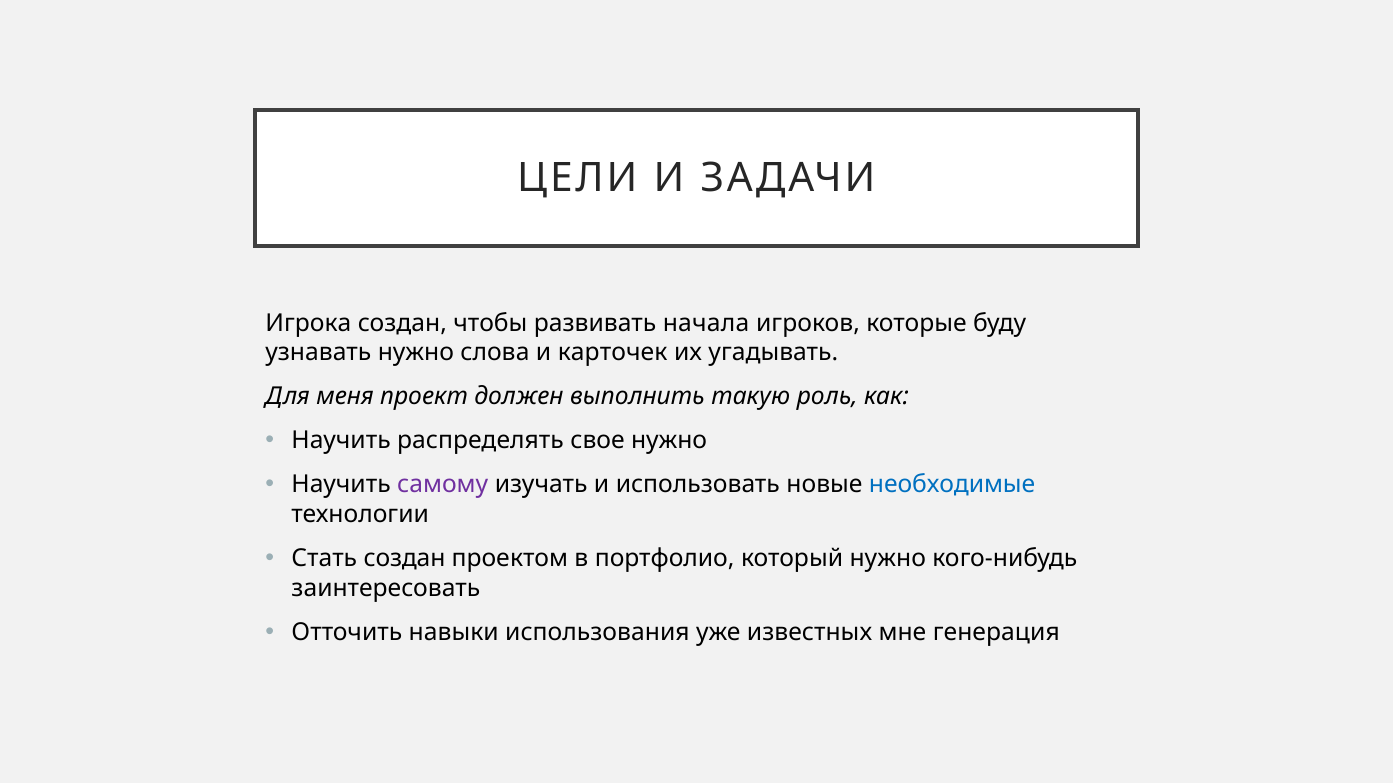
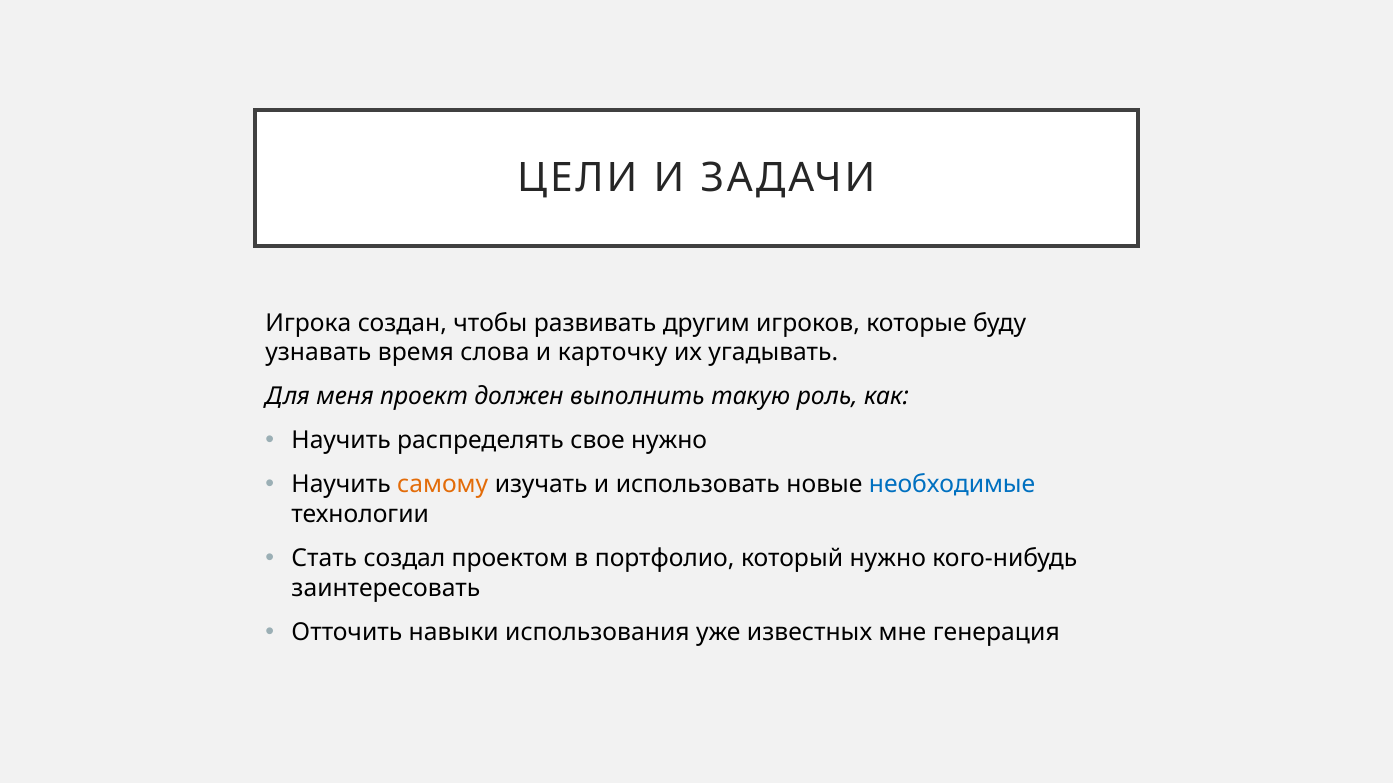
начала: начала -> другим
узнавать нужно: нужно -> время
карточек: карточек -> карточку
самому colour: purple -> orange
Стать создан: создан -> создал
